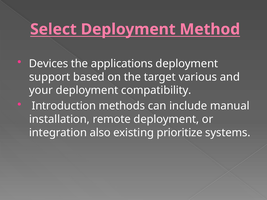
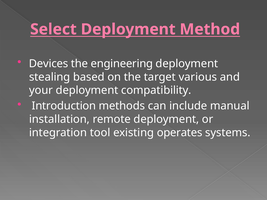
applications: applications -> engineering
support: support -> stealing
also: also -> tool
prioritize: prioritize -> operates
